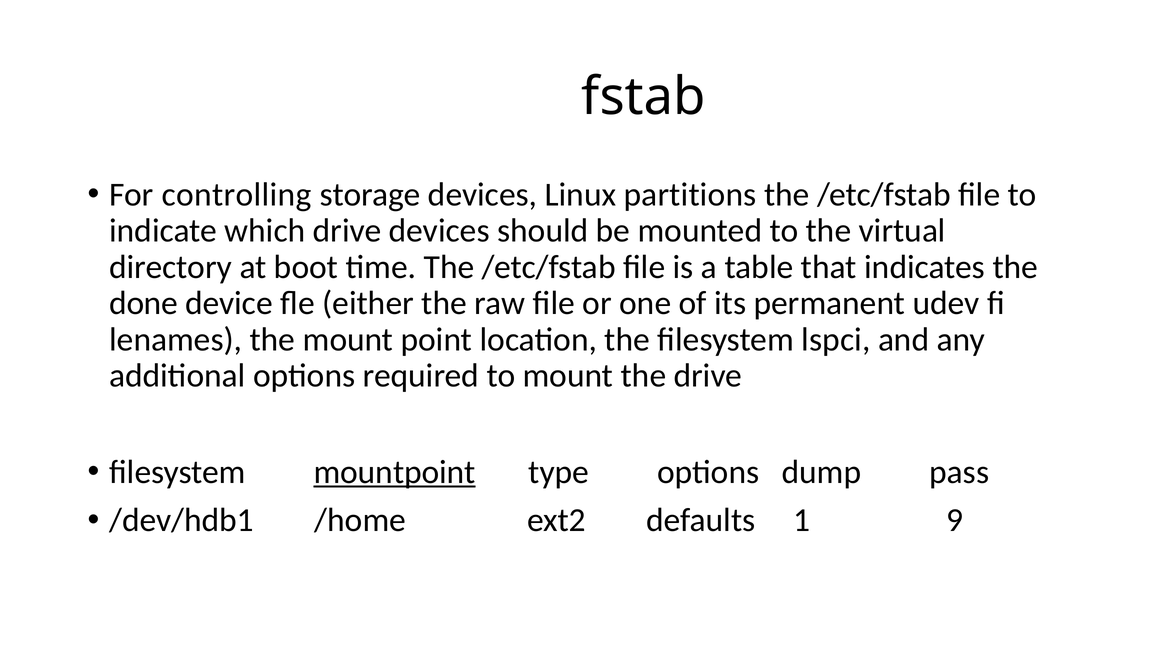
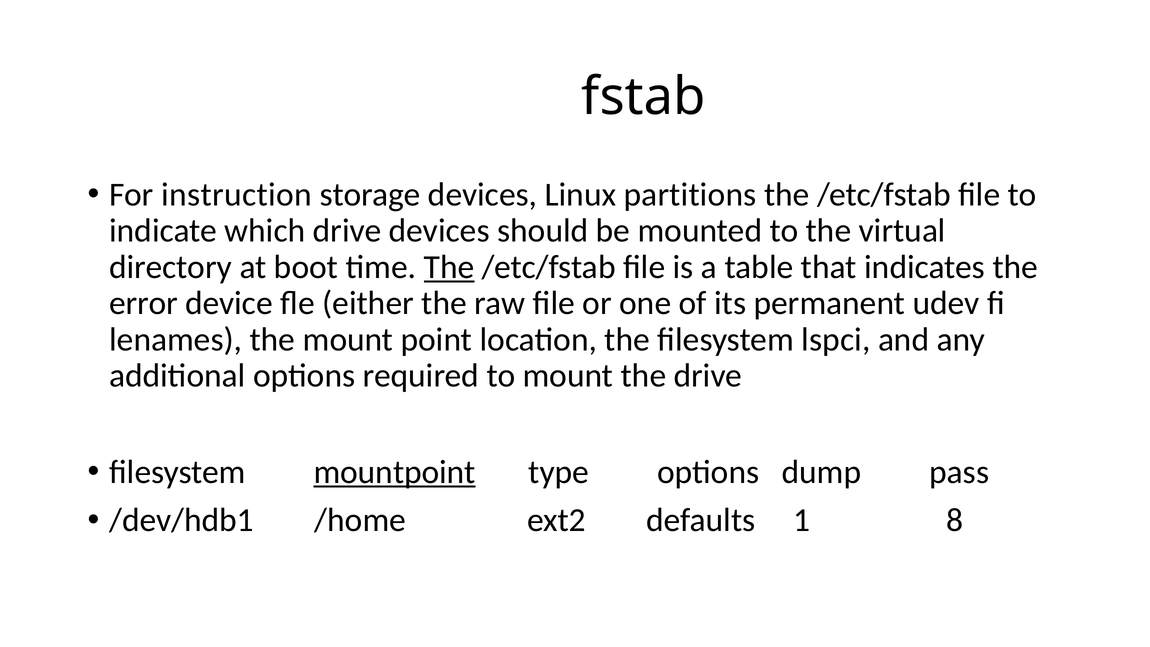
controlling: controlling -> instruction
The at (449, 267) underline: none -> present
done: done -> error
9: 9 -> 8
